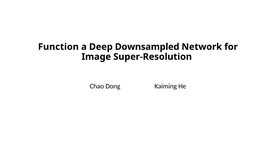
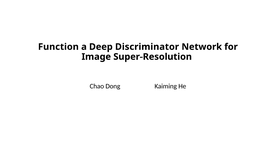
Downsampled: Downsampled -> Discriminator
